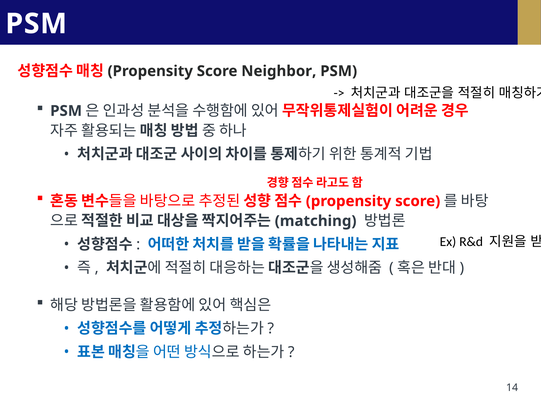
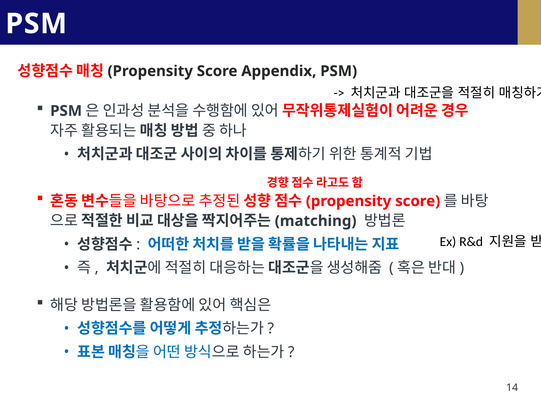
Neighbor: Neighbor -> Appendix
